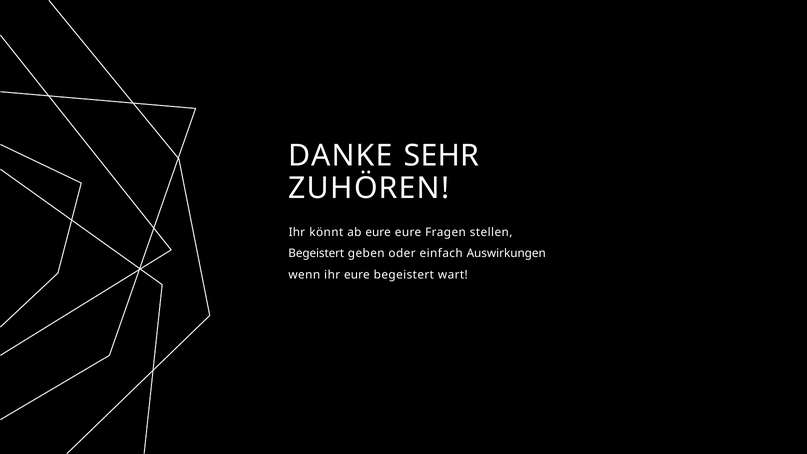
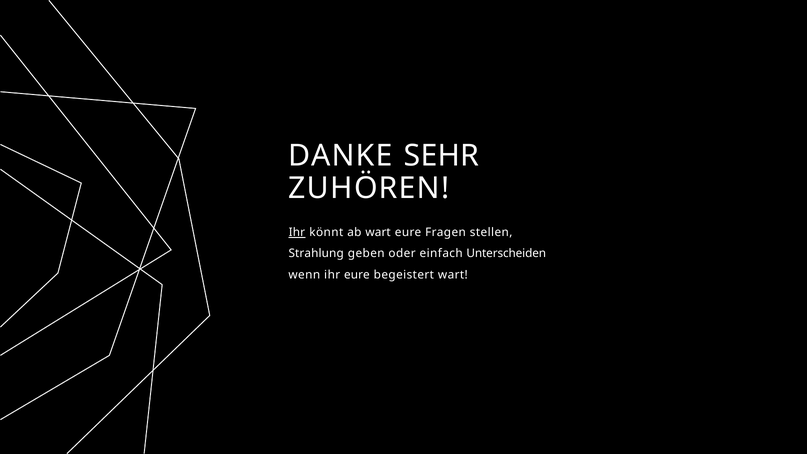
Ihr at (297, 232) underline: none -> present
ab eure: eure -> wart
Begeistert at (316, 253): Begeistert -> Strahlung
Auswirkungen: Auswirkungen -> Unterscheiden
